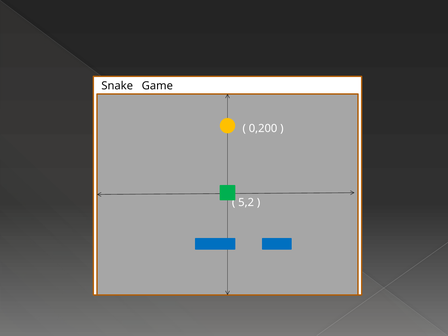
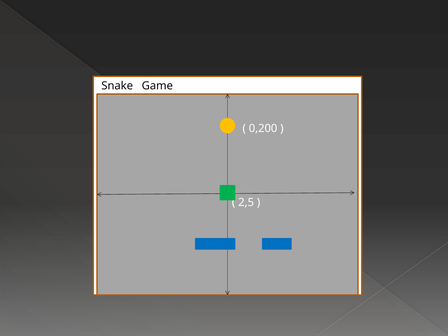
5,2: 5,2 -> 2,5
